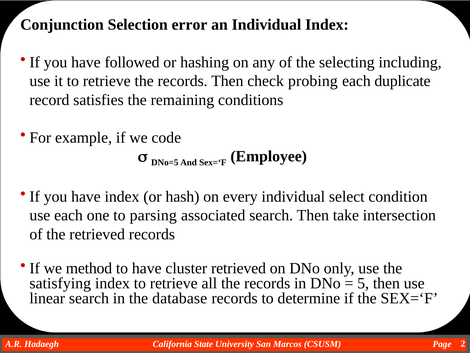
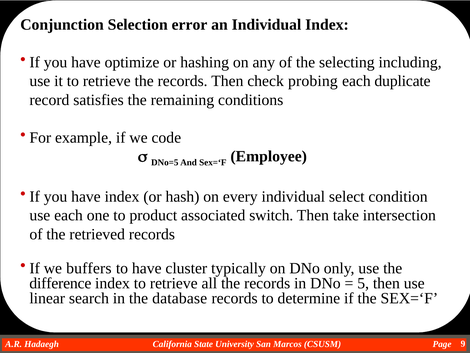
followed: followed -> optimize
parsing: parsing -> product
associated search: search -> switch
method: method -> buffers
cluster retrieved: retrieved -> typically
satisfying: satisfying -> difference
2: 2 -> 9
